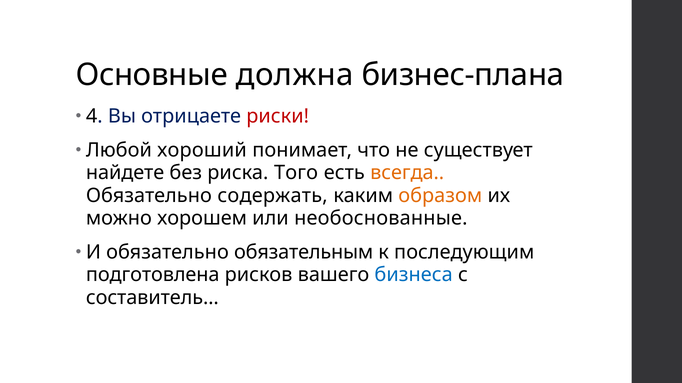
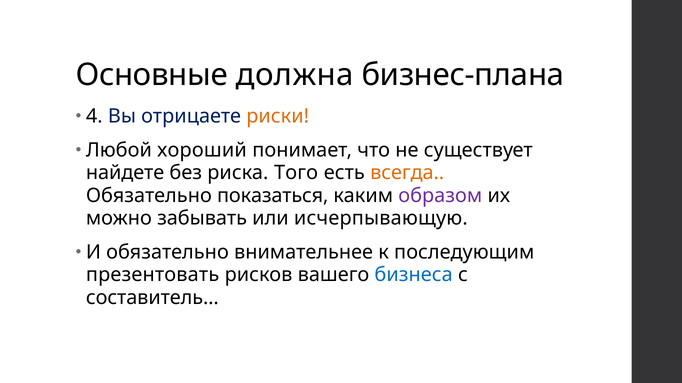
риски colour: red -> orange
содержать: содержать -> показаться
образом colour: orange -> purple
хорошем: хорошем -> забывать
необоснованные: необоснованные -> исчерпывающую
обязательным: обязательным -> внимательнее
подготовлена: подготовлена -> презентовать
